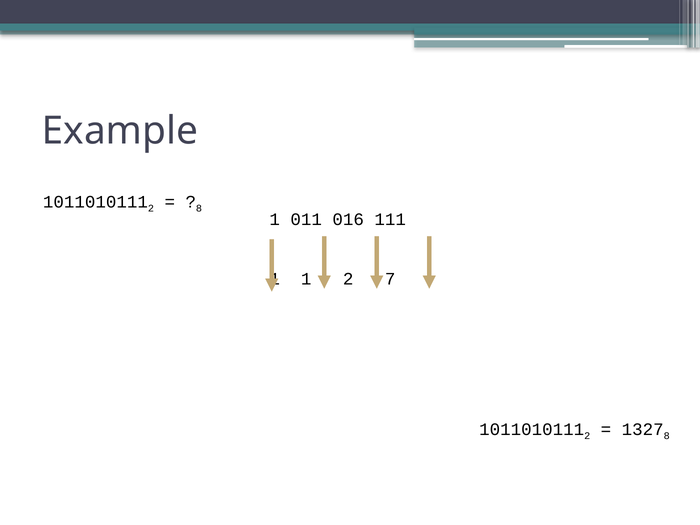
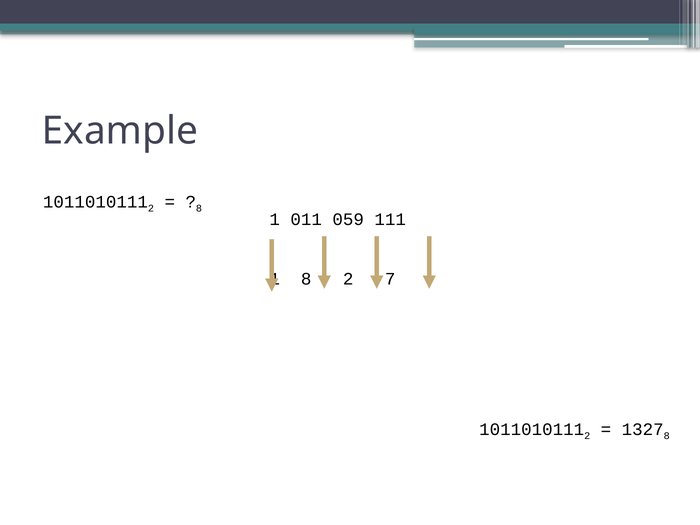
016: 016 -> 059
1 at (306, 279): 1 -> 8
